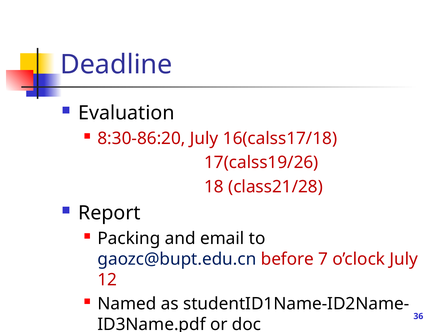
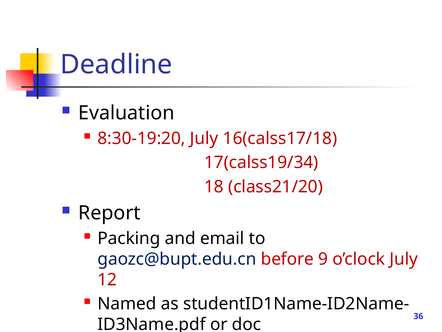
8:30-86:20: 8:30-86:20 -> 8:30-19:20
17(calss19/26: 17(calss19/26 -> 17(calss19/34
class21/28: class21/28 -> class21/20
7: 7 -> 9
